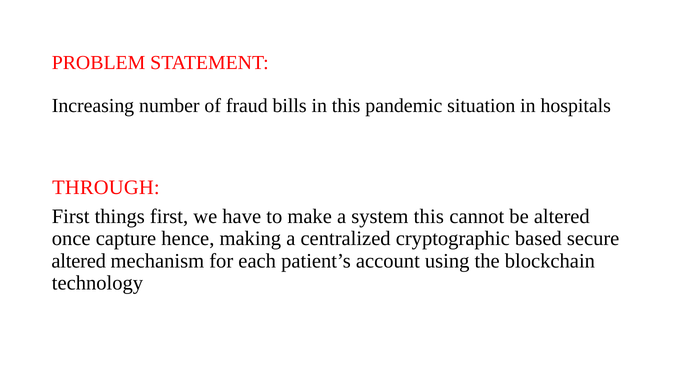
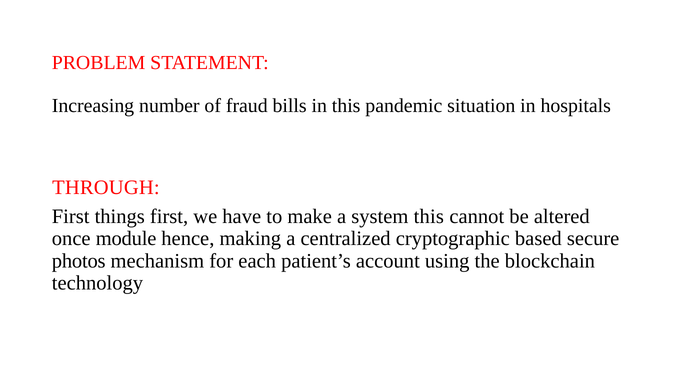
capture: capture -> module
altered at (79, 261): altered -> photos
